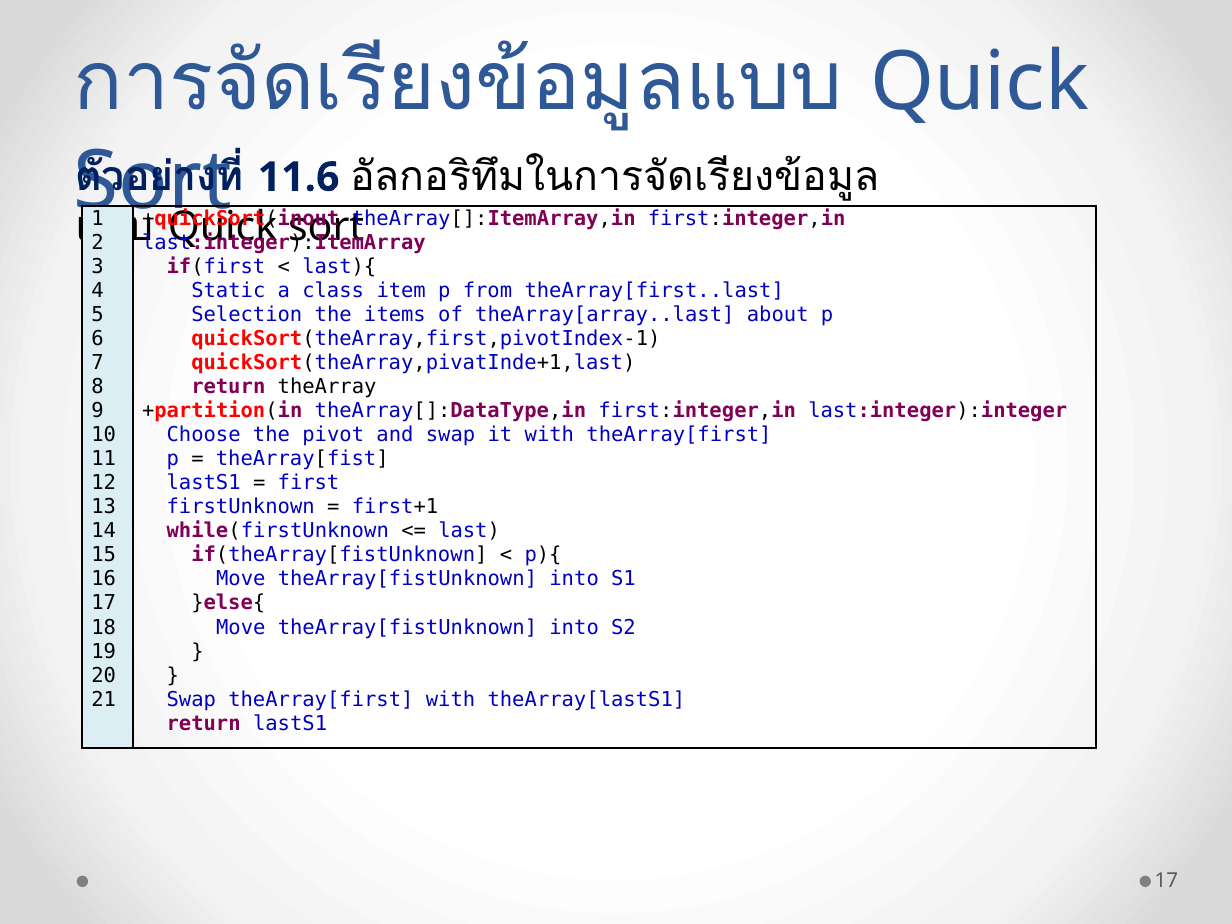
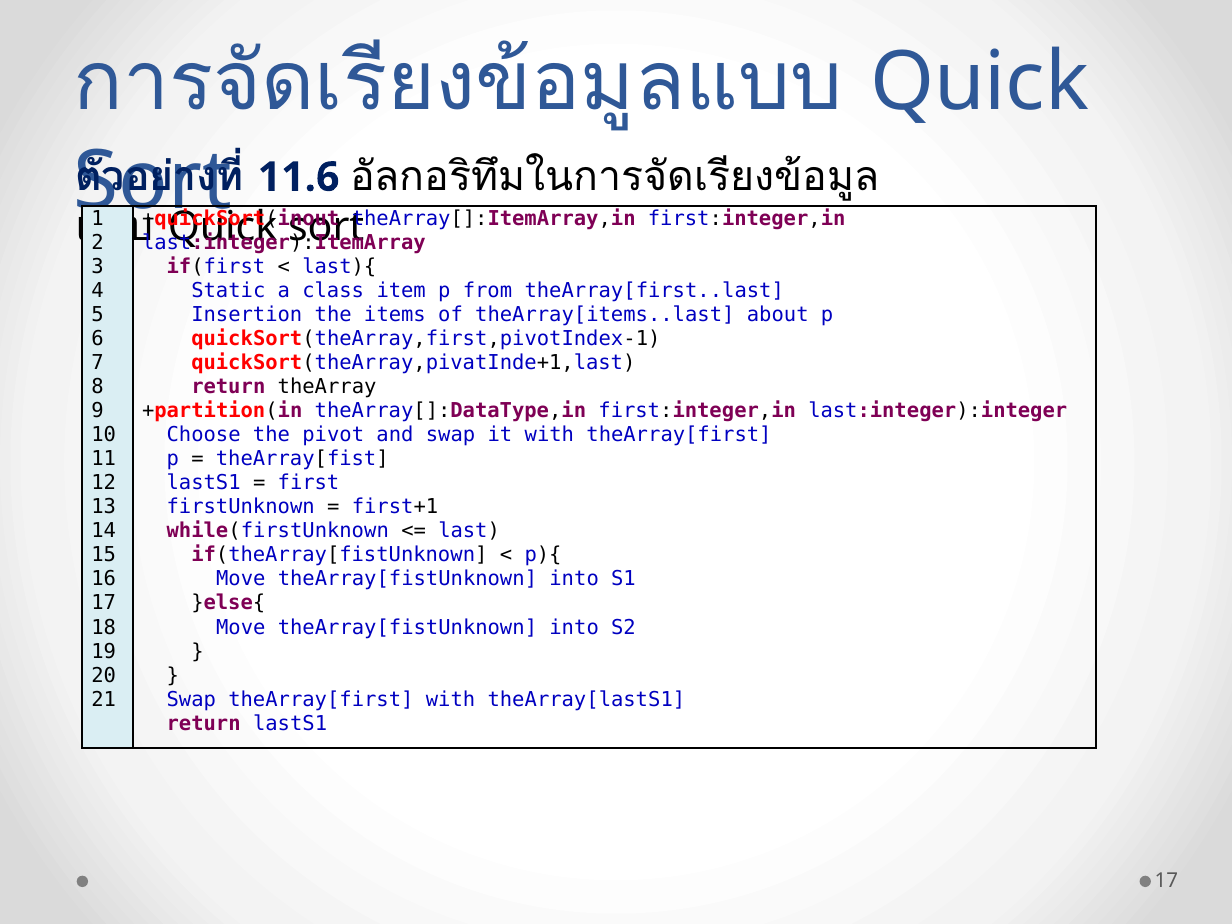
Selection: Selection -> Insertion
theArray[array..last: theArray[array..last -> theArray[items..last
